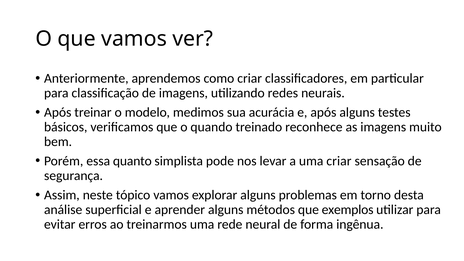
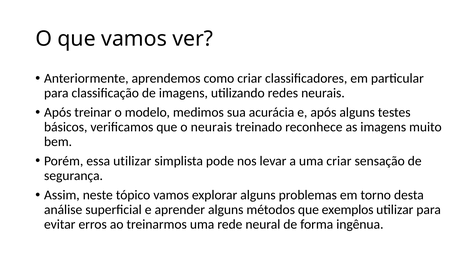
o quando: quando -> neurais
essa quanto: quanto -> utilizar
